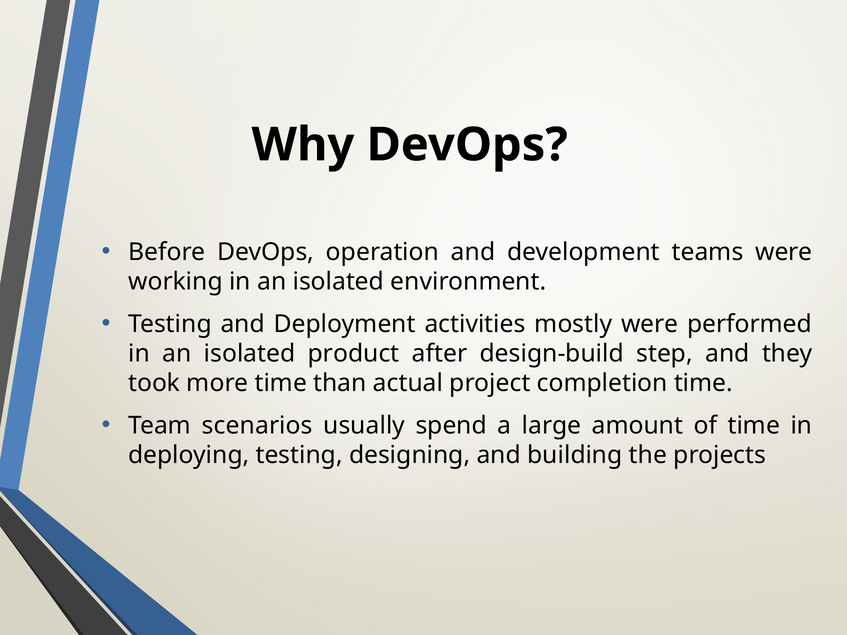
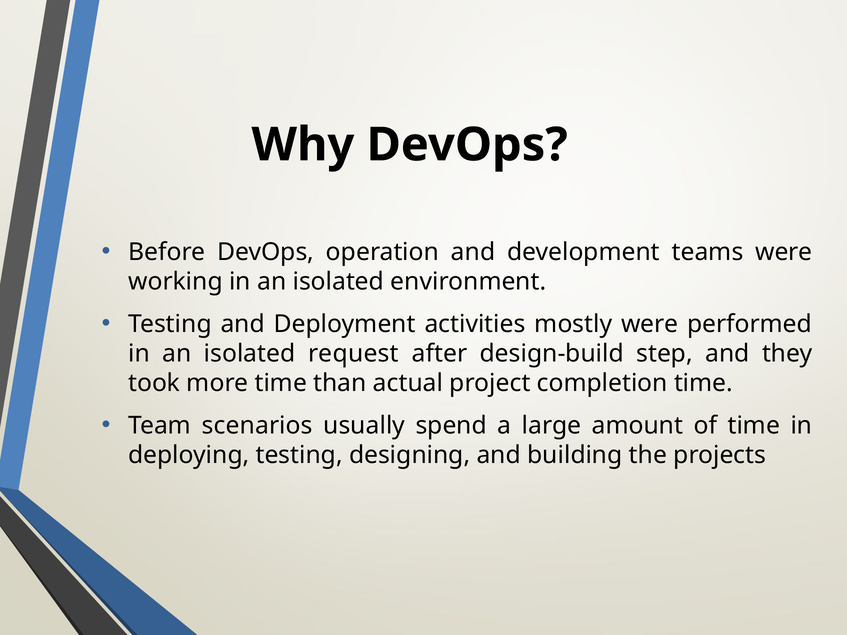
product: product -> request
